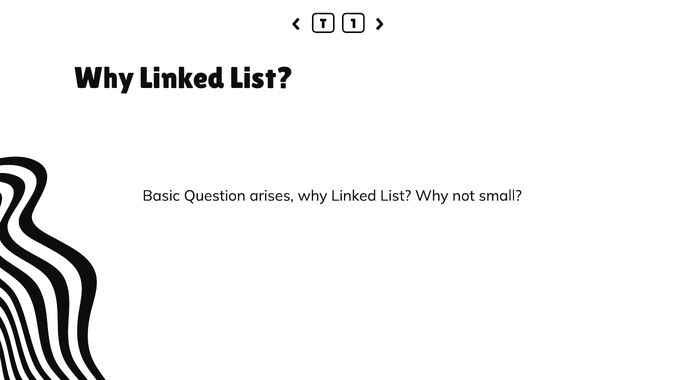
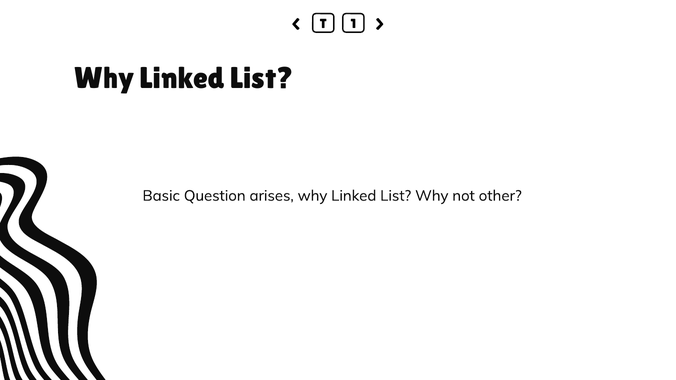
small: small -> other
